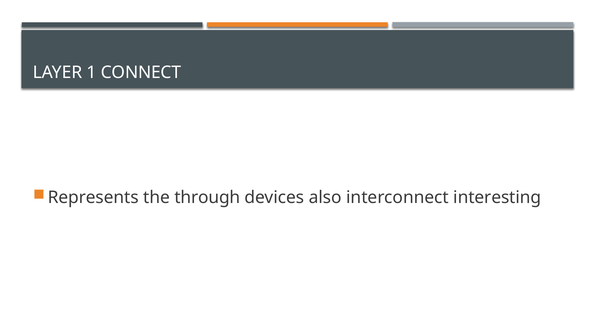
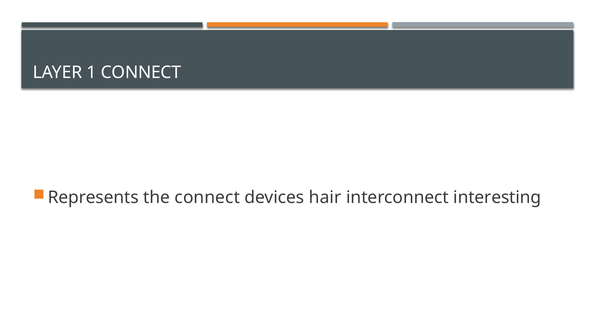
the through: through -> connect
also: also -> hair
